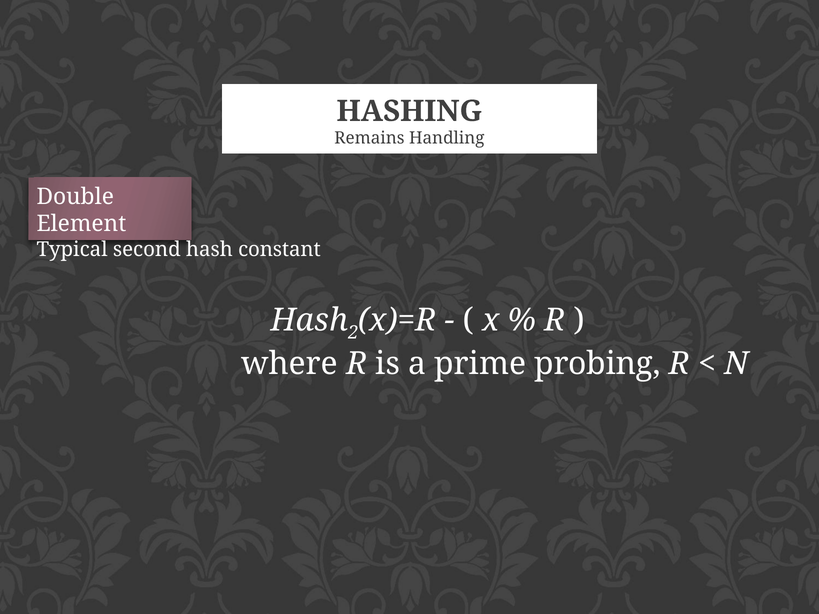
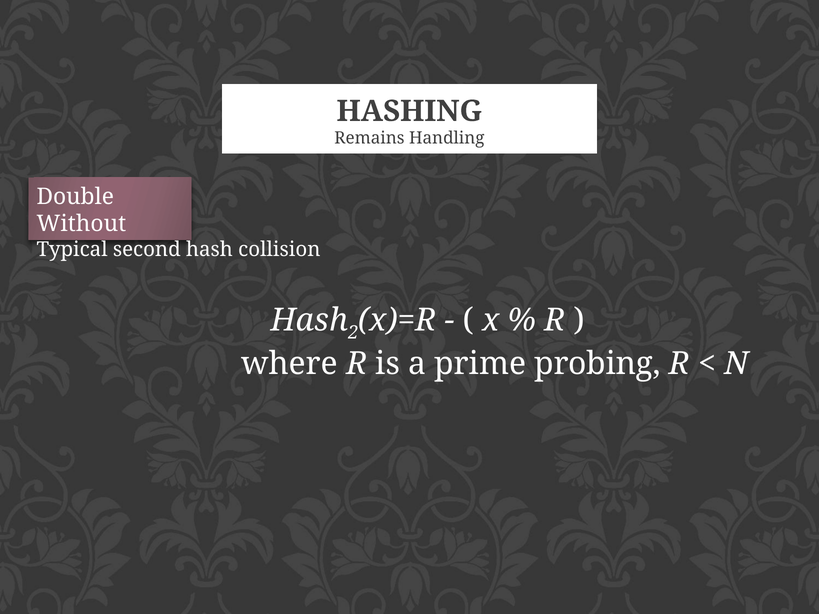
Element: Element -> Without
constant: constant -> collision
